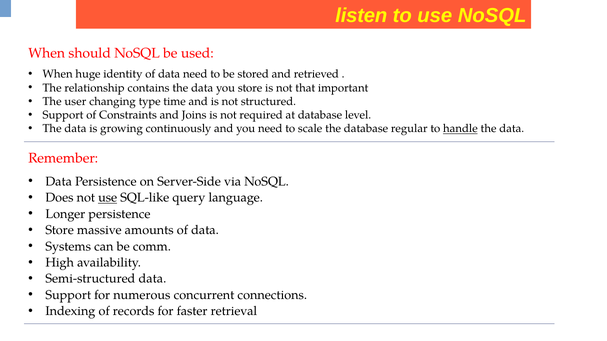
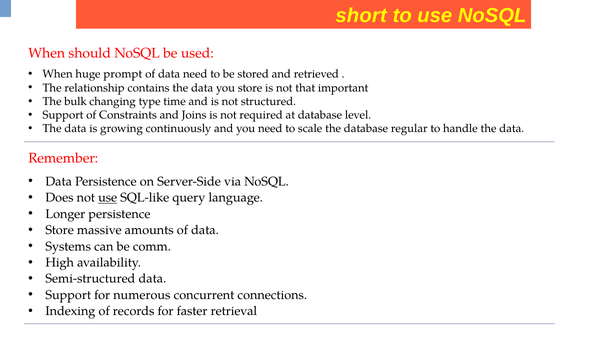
listen: listen -> short
identity: identity -> prompt
user: user -> bulk
handle underline: present -> none
